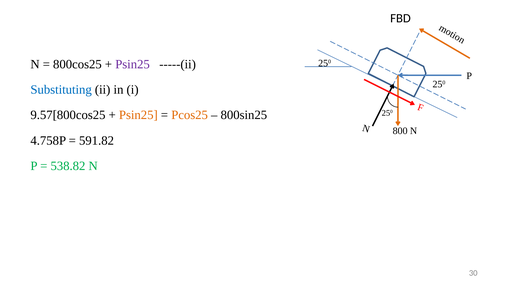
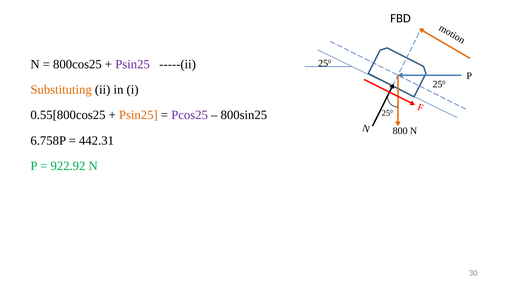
Substituting colour: blue -> orange
9.57[800cos25: 9.57[800cos25 -> 0.55[800cos25
Pcos25 colour: orange -> purple
4.758P: 4.758P -> 6.758P
591.82: 591.82 -> 442.31
538.82: 538.82 -> 922.92
